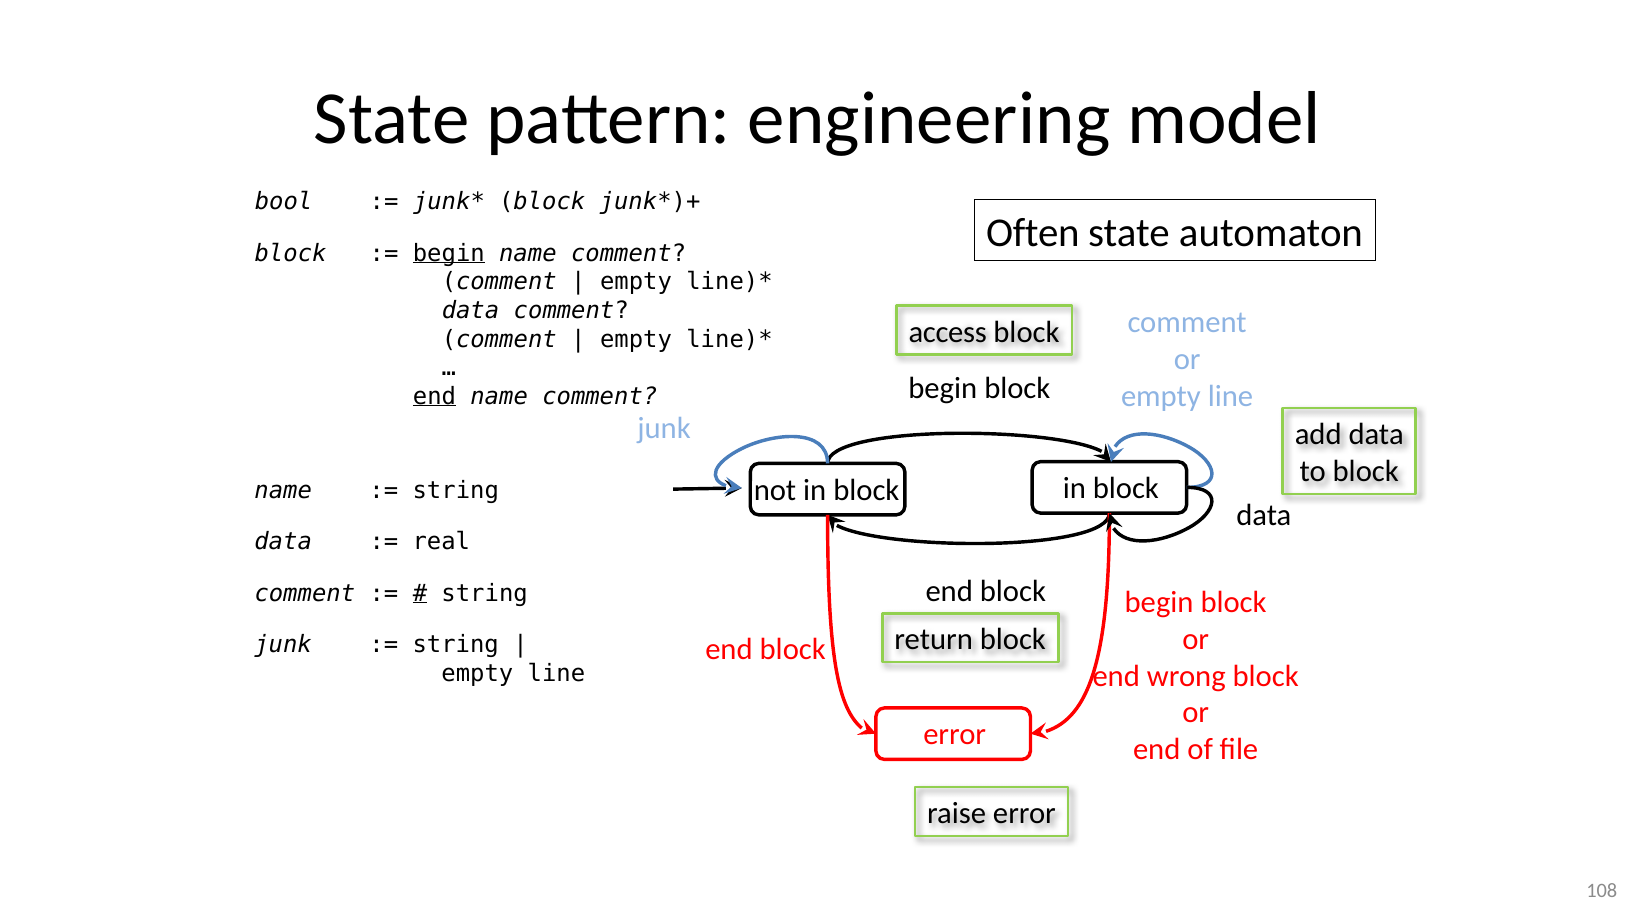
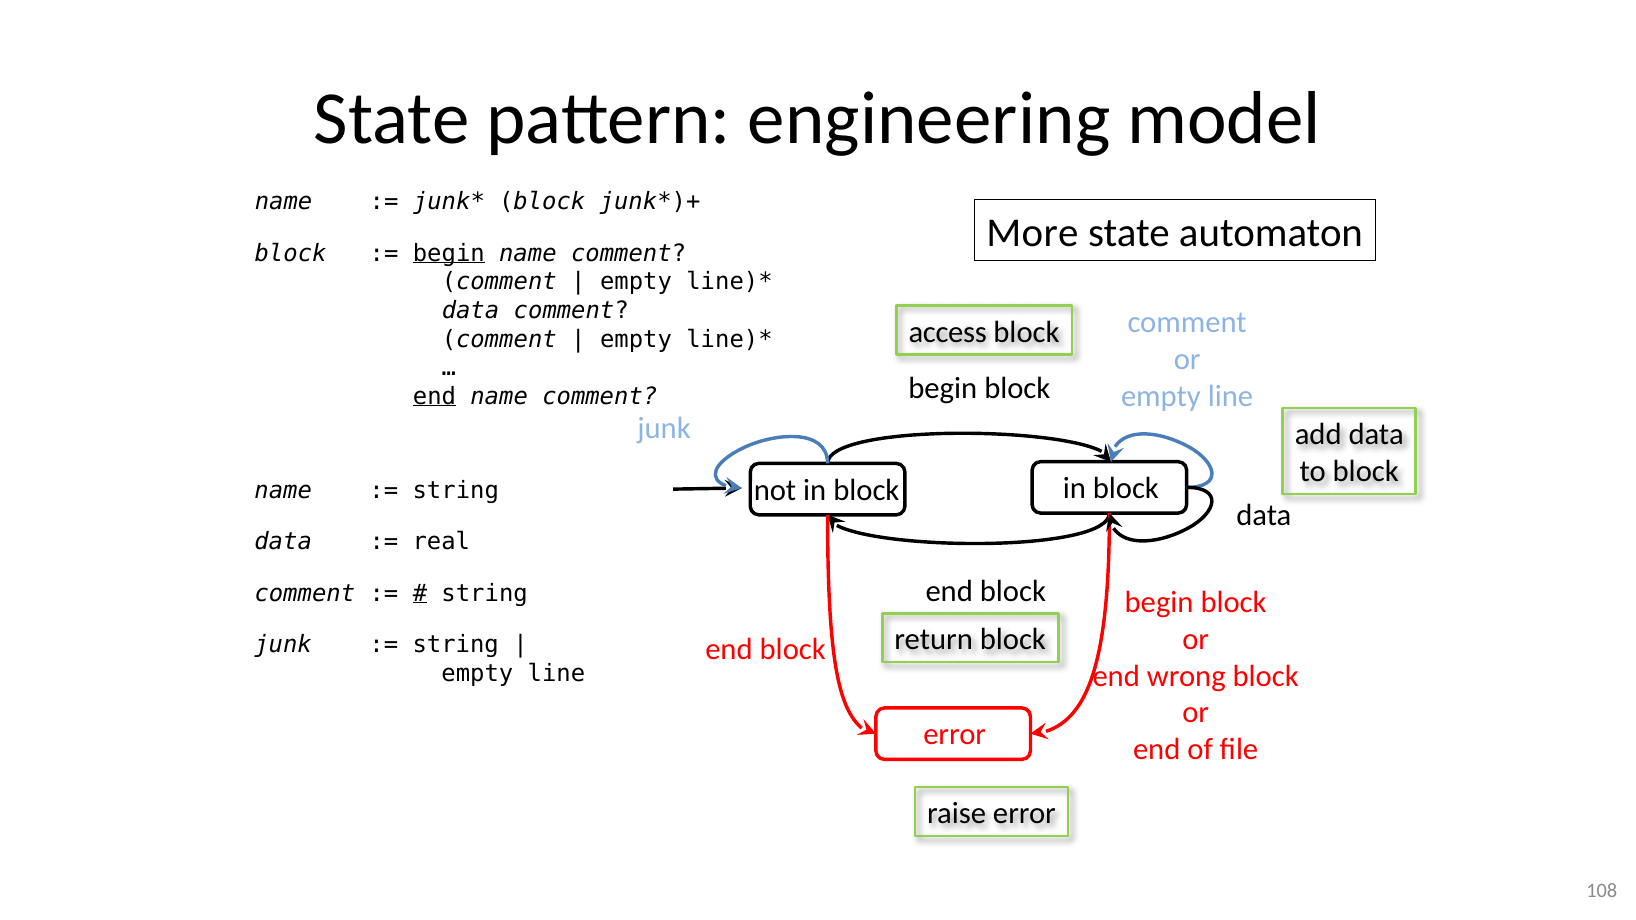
bool at (284, 202): bool -> name
Often: Often -> More
